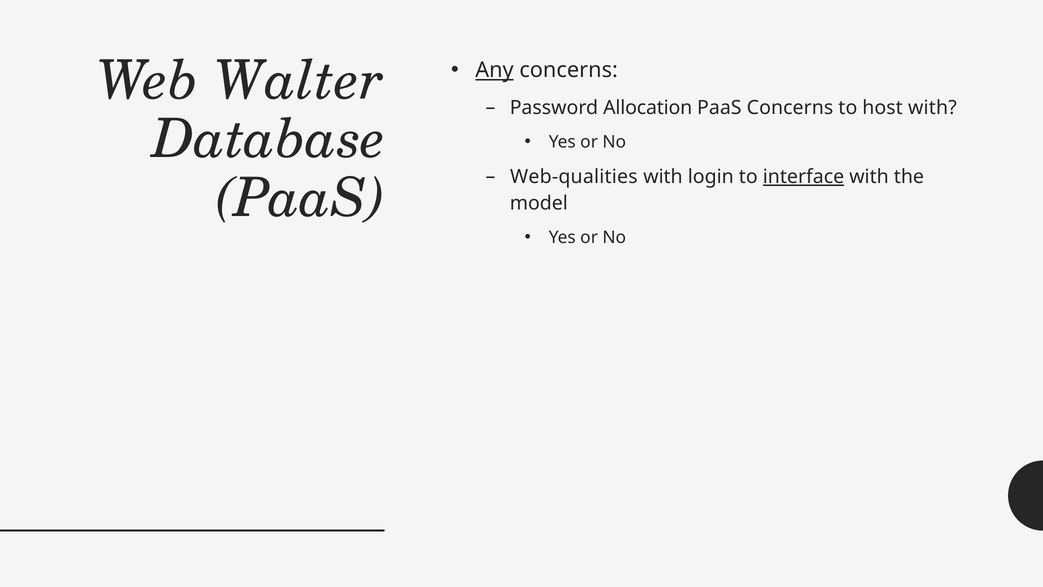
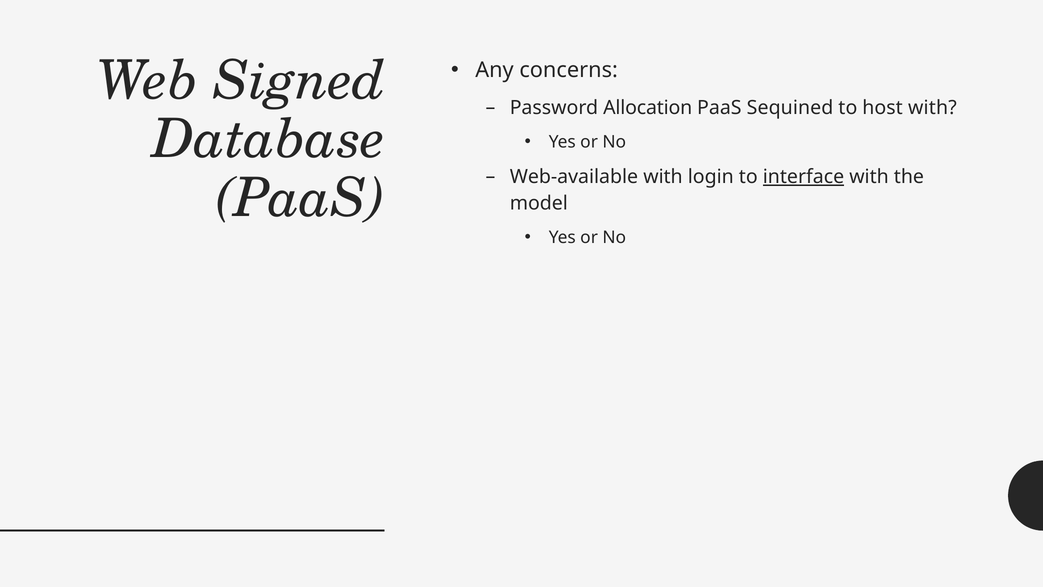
Any underline: present -> none
Walter: Walter -> Signed
PaaS Concerns: Concerns -> Sequined
Web-qualities: Web-qualities -> Web-available
